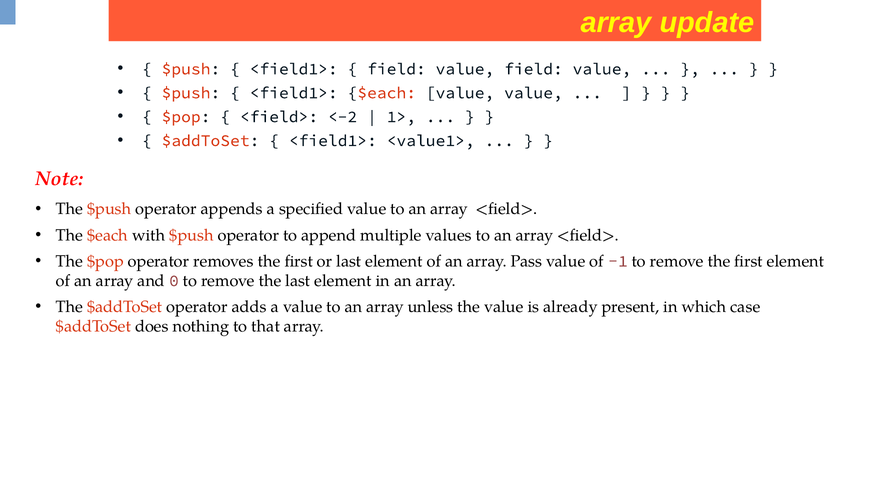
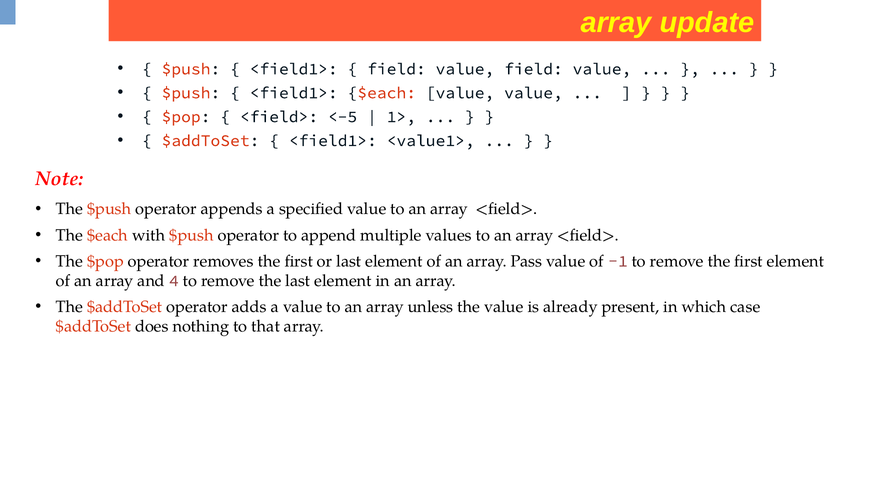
<-2: <-2 -> <-5
0: 0 -> 4
